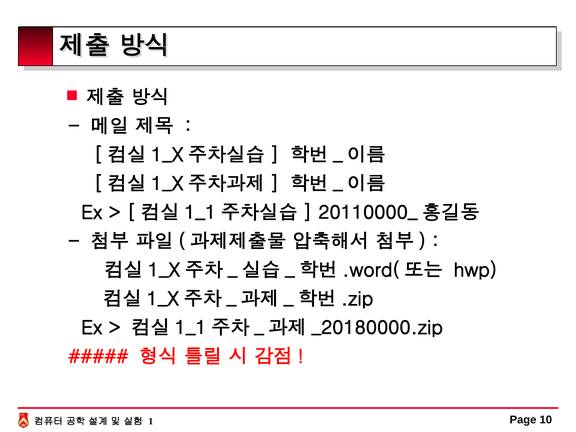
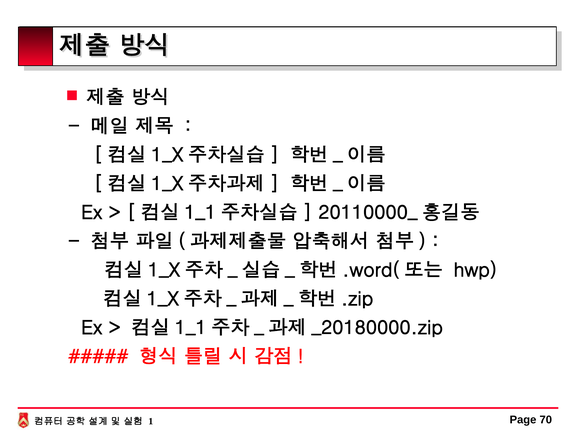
10: 10 -> 70
